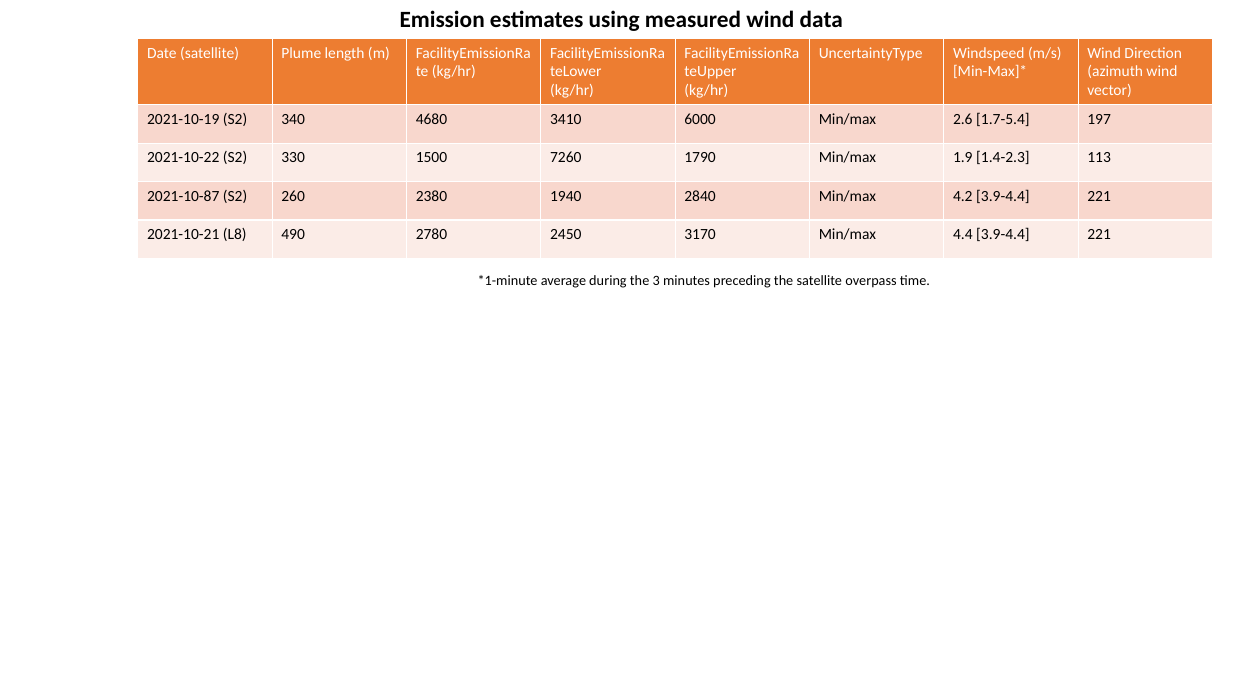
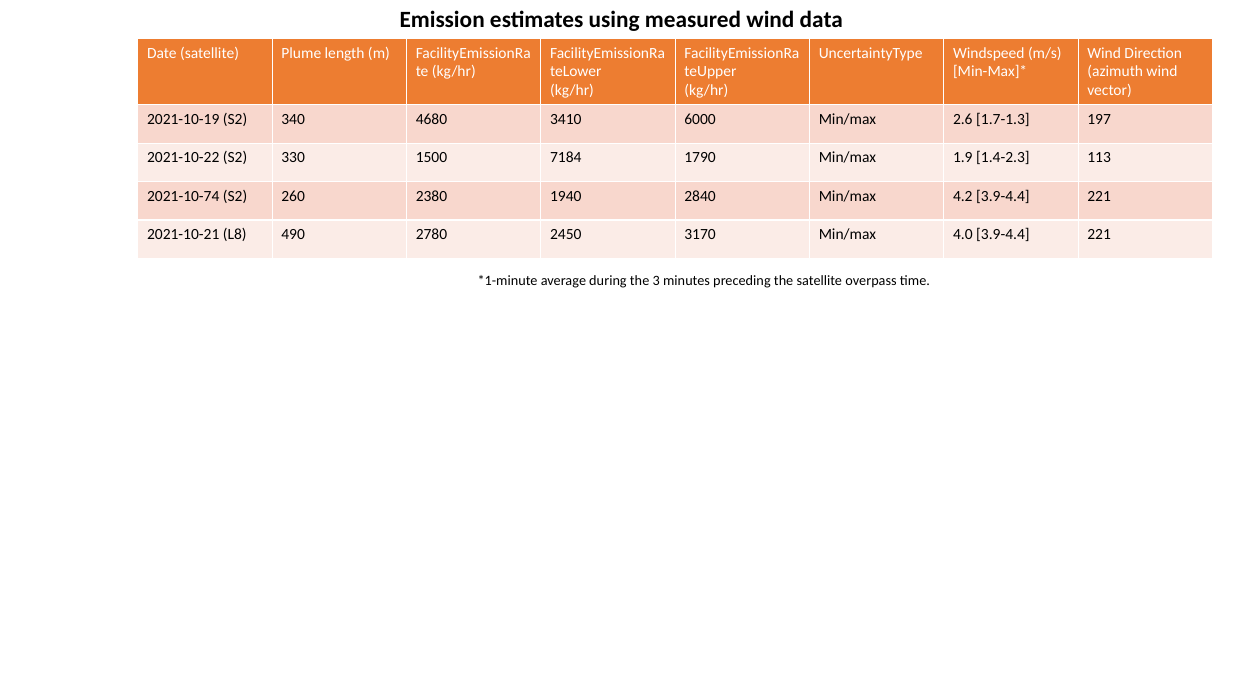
1.7-5.4: 1.7-5.4 -> 1.7-1.3
7260: 7260 -> 7184
2021-10-87: 2021-10-87 -> 2021-10-74
4.4: 4.4 -> 4.0
